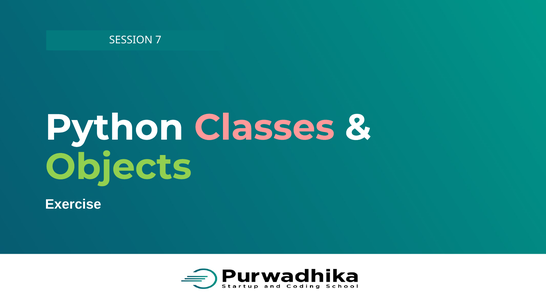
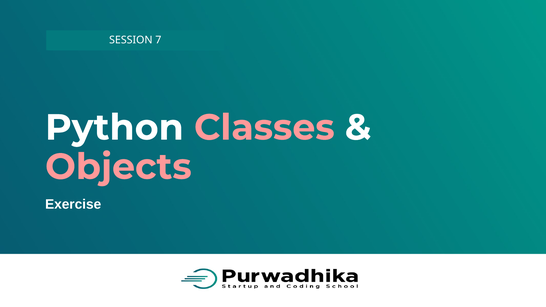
Objects colour: light green -> pink
